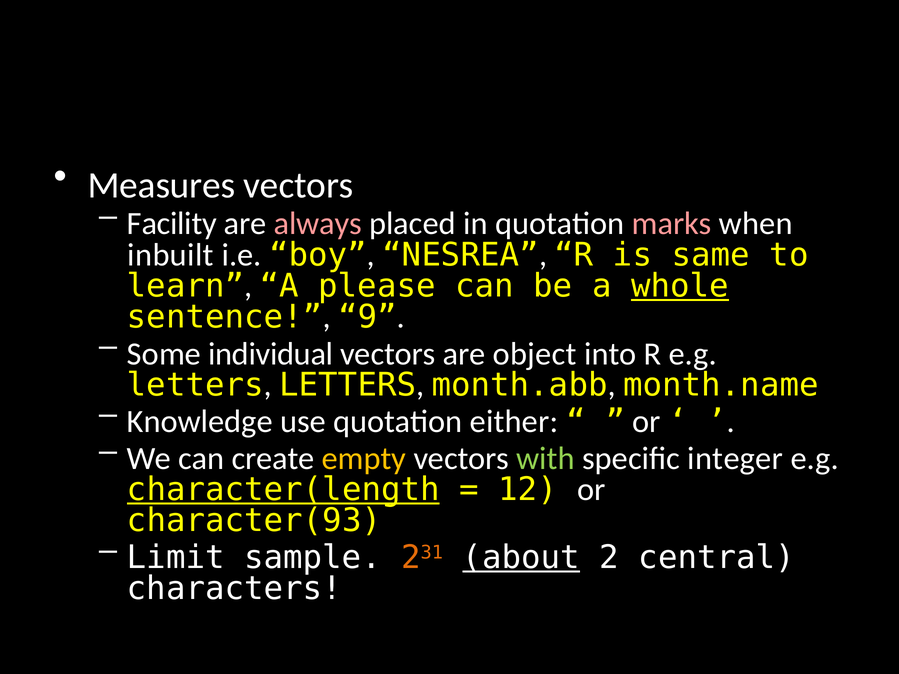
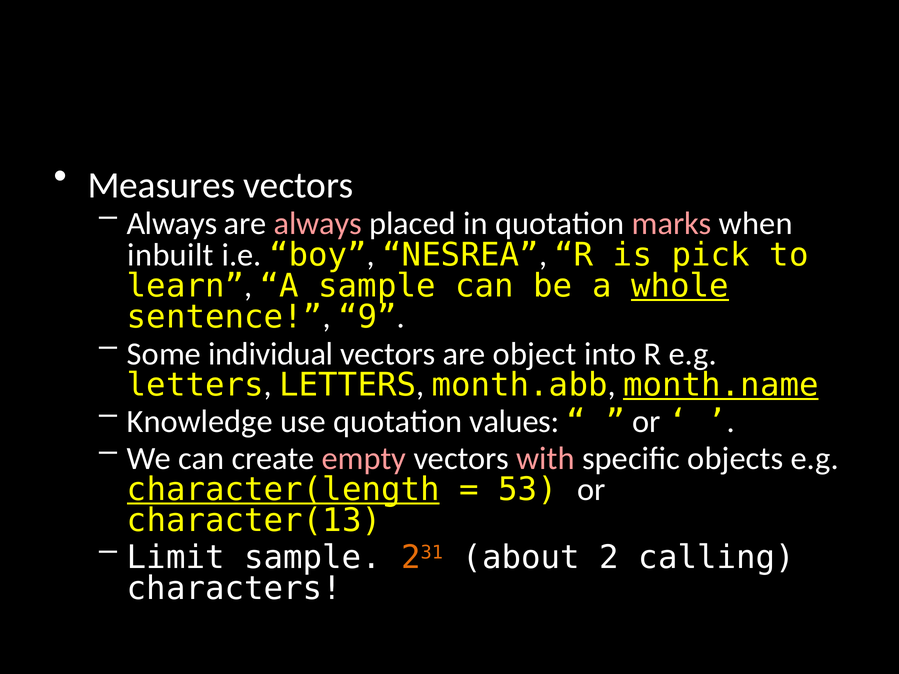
Facility at (172, 224): Facility -> Always
same: same -> pick
A please: please -> sample
month.name underline: none -> present
either: either -> values
empty colour: yellow -> pink
with colour: light green -> pink
integer: integer -> objects
12: 12 -> 53
character(93: character(93 -> character(13
about underline: present -> none
central: central -> calling
